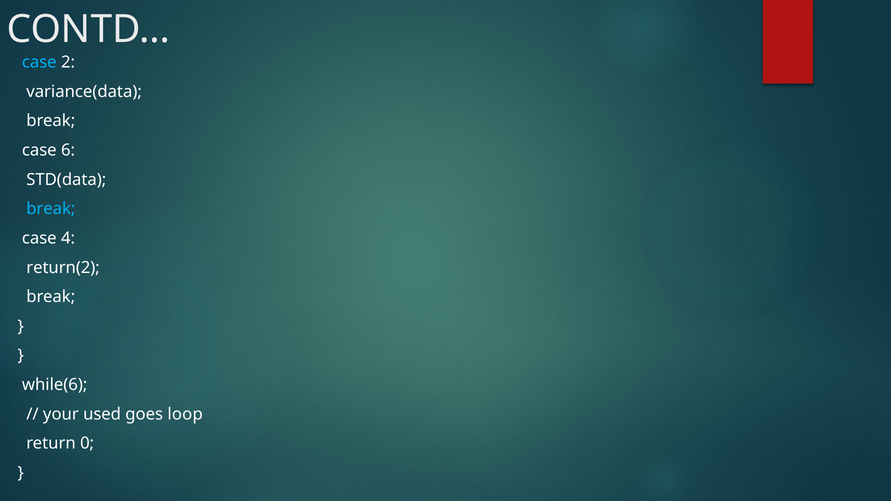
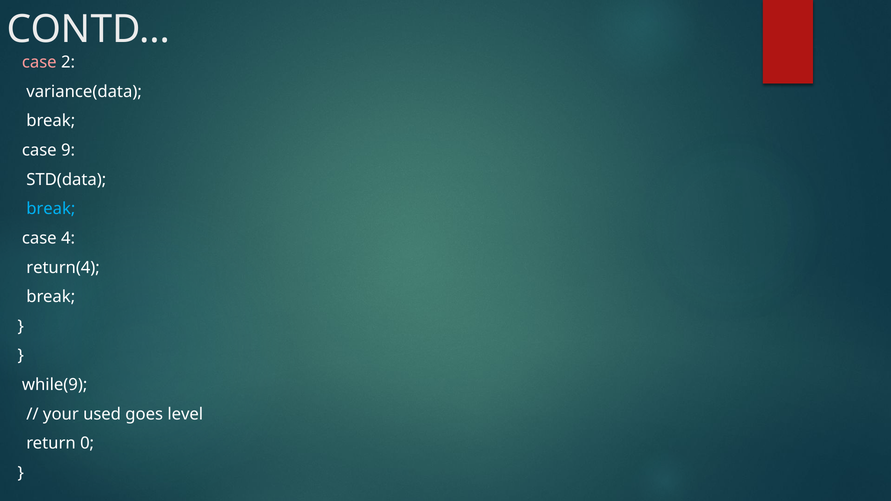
case at (39, 62) colour: light blue -> pink
6: 6 -> 9
return(2: return(2 -> return(4
while(6: while(6 -> while(9
loop: loop -> level
